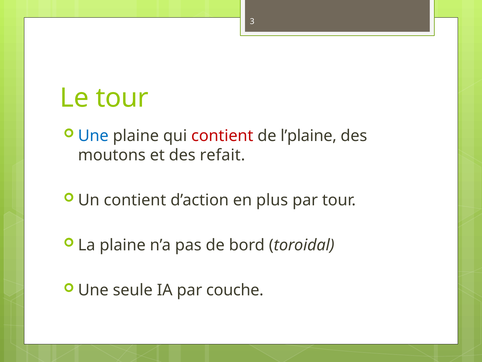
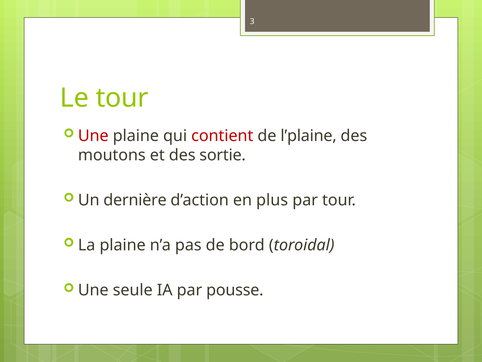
Une at (93, 136) colour: blue -> red
refait: refait -> sortie
Un contient: contient -> dernière
couche: couche -> pousse
